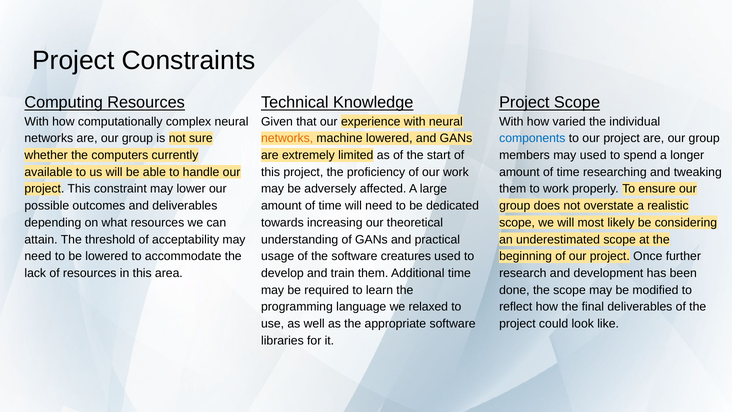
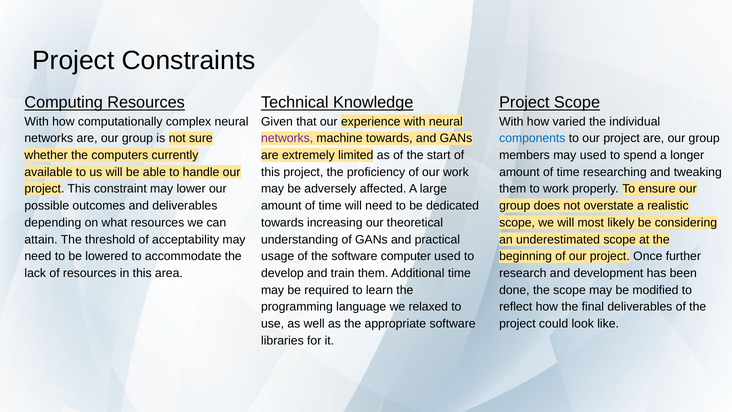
networks at (287, 138) colour: orange -> purple
machine lowered: lowered -> towards
creatures: creatures -> computer
